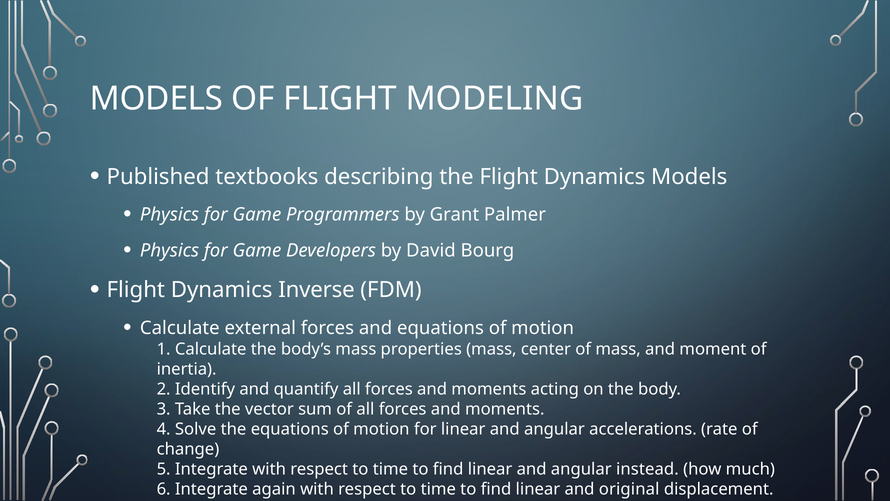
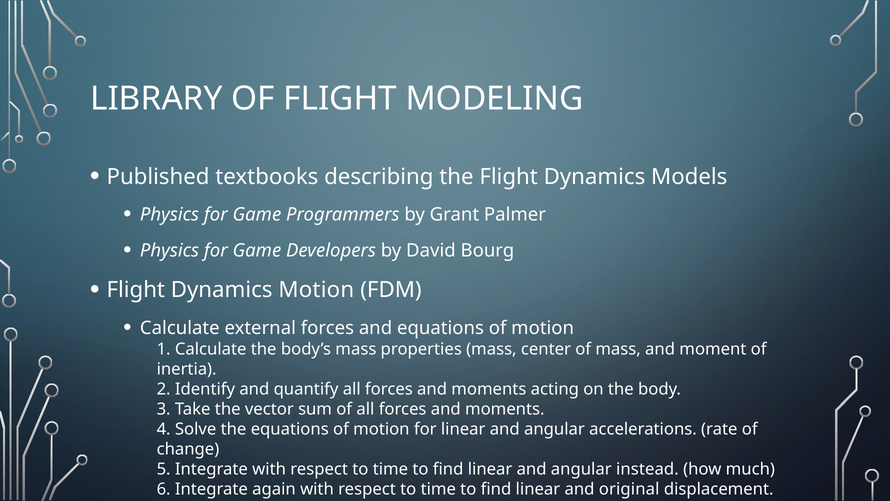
MODELS at (157, 99): MODELS -> LIBRARY
Dynamics Inverse: Inverse -> Motion
